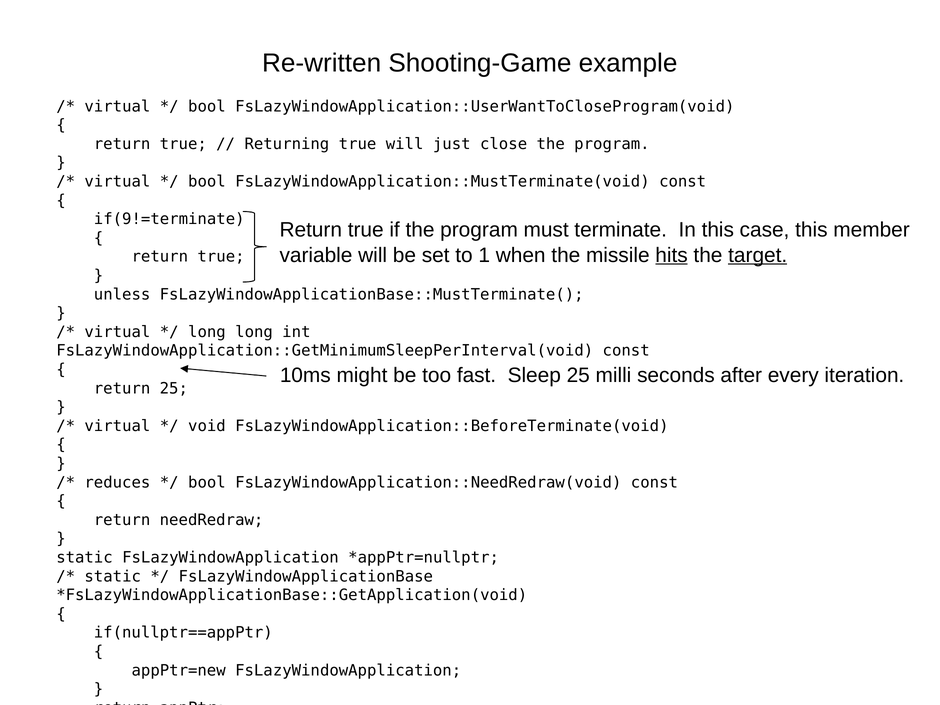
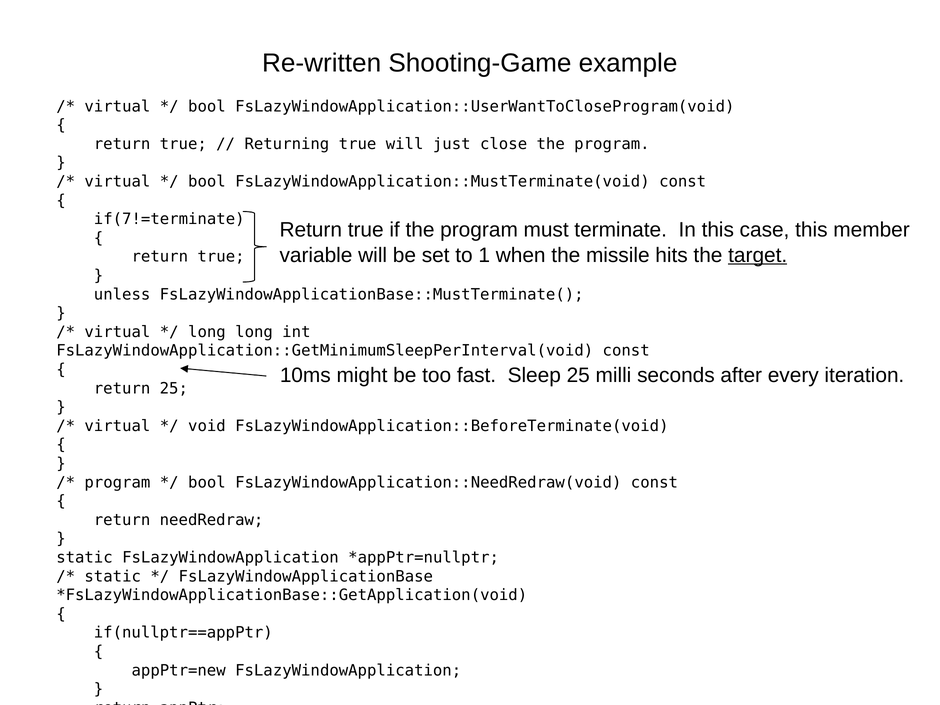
if(9!=terminate: if(9!=terminate -> if(7!=terminate
hits underline: present -> none
reduces at (117, 482): reduces -> program
